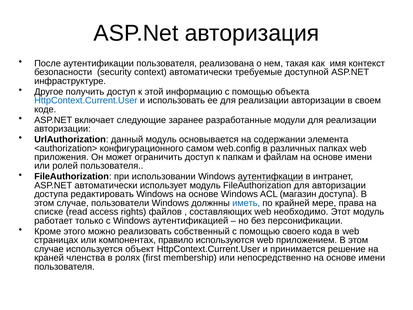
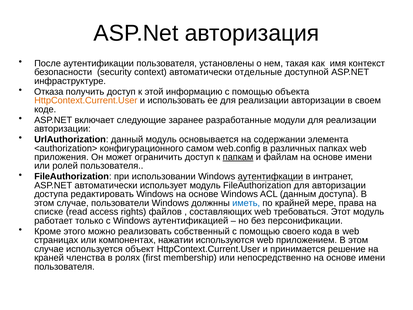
реализована: реализована -> установлены
требуемые: требуемые -> отдельные
Другое: Другое -> Отказа
HttpContext.Current.User at (86, 100) colour: blue -> orange
папкам underline: none -> present
магазин: магазин -> данным
необходимо: необходимо -> требоваться
правило: правило -> нажатии
